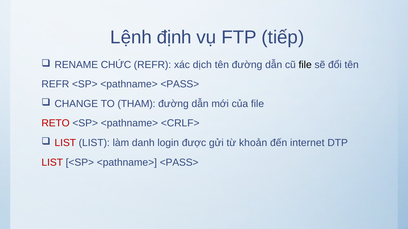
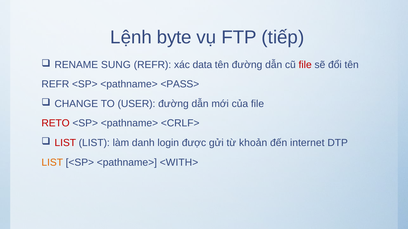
định: định -> byte
CHỨC: CHỨC -> SUNG
dịch: dịch -> data
file at (305, 65) colour: black -> red
THAM: THAM -> USER
LIST at (52, 163) colour: red -> orange
<PASS> at (179, 163): <PASS> -> <WITH>
